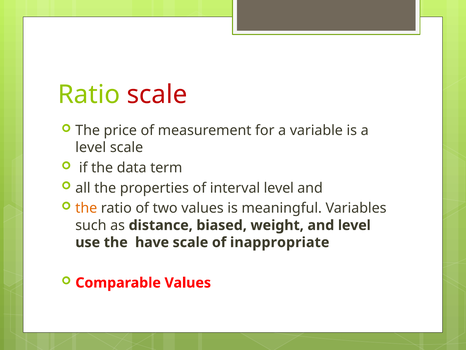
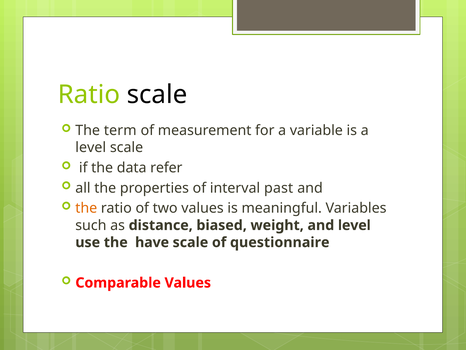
scale at (157, 95) colour: red -> black
price: price -> term
term: term -> refer
interval level: level -> past
inappropriate: inappropriate -> questionnaire
